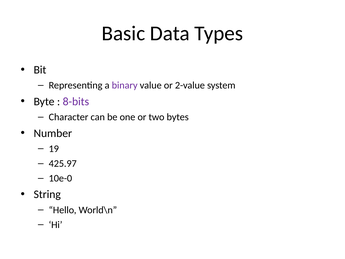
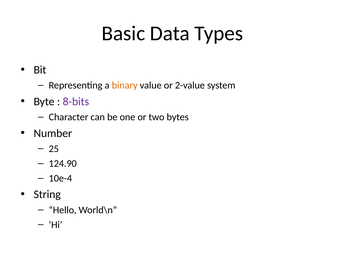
binary colour: purple -> orange
19: 19 -> 25
425.97: 425.97 -> 124.90
10e-0: 10e-0 -> 10e-4
